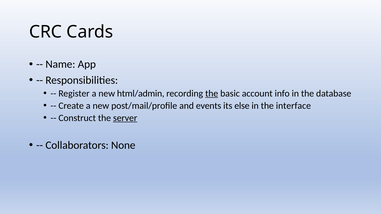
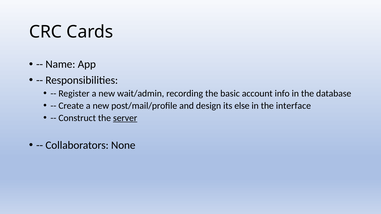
html/admin: html/admin -> wait/admin
the at (212, 94) underline: present -> none
events: events -> design
